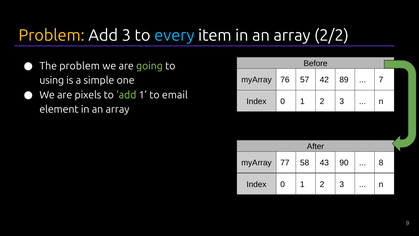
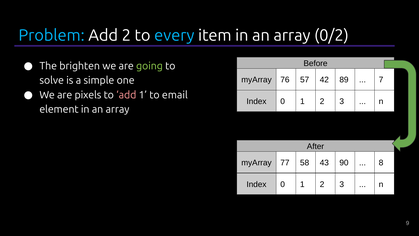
Problem at (52, 35) colour: yellow -> light blue
Add 3: 3 -> 2
2/2: 2/2 -> 0/2
The problem: problem -> brighten
using: using -> solve
add at (126, 95) colour: light green -> pink
